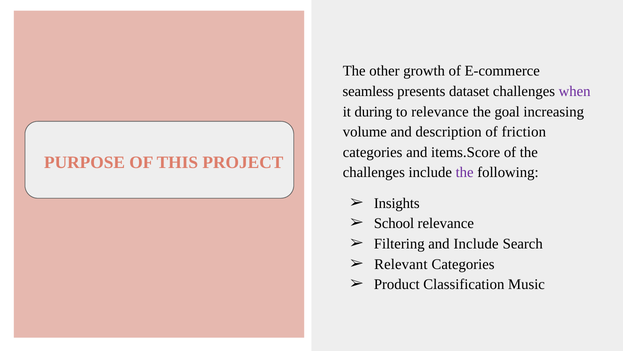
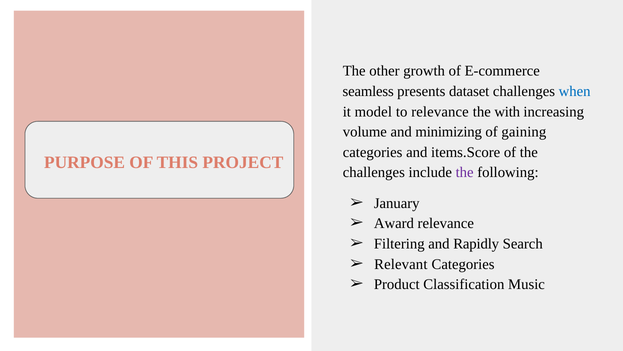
when colour: purple -> blue
during: during -> model
goal: goal -> with
description: description -> minimizing
friction: friction -> gaining
Insights: Insights -> January
School: School -> Award
and Include: Include -> Rapidly
